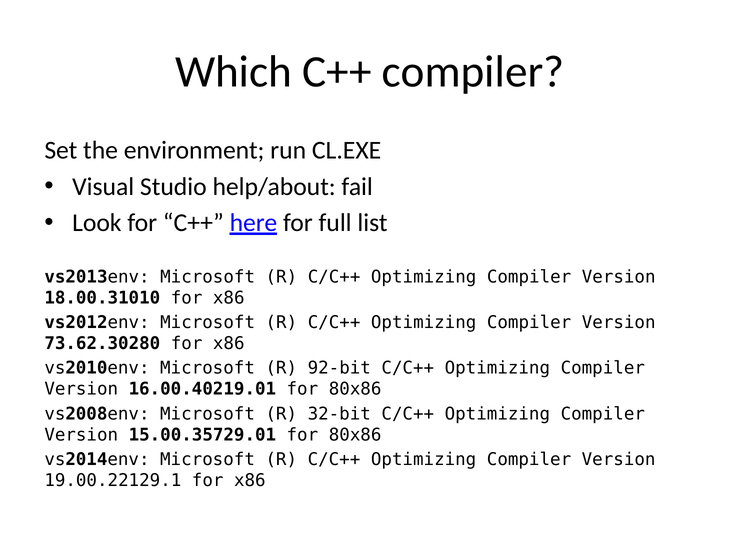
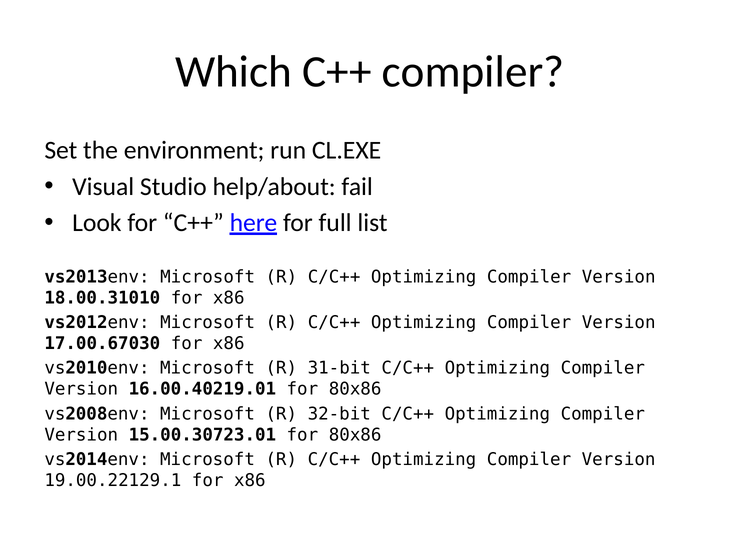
73.62.30280: 73.62.30280 -> 17.00.67030
92-bit: 92-bit -> 31-bit
15.00.35729.01: 15.00.35729.01 -> 15.00.30723.01
